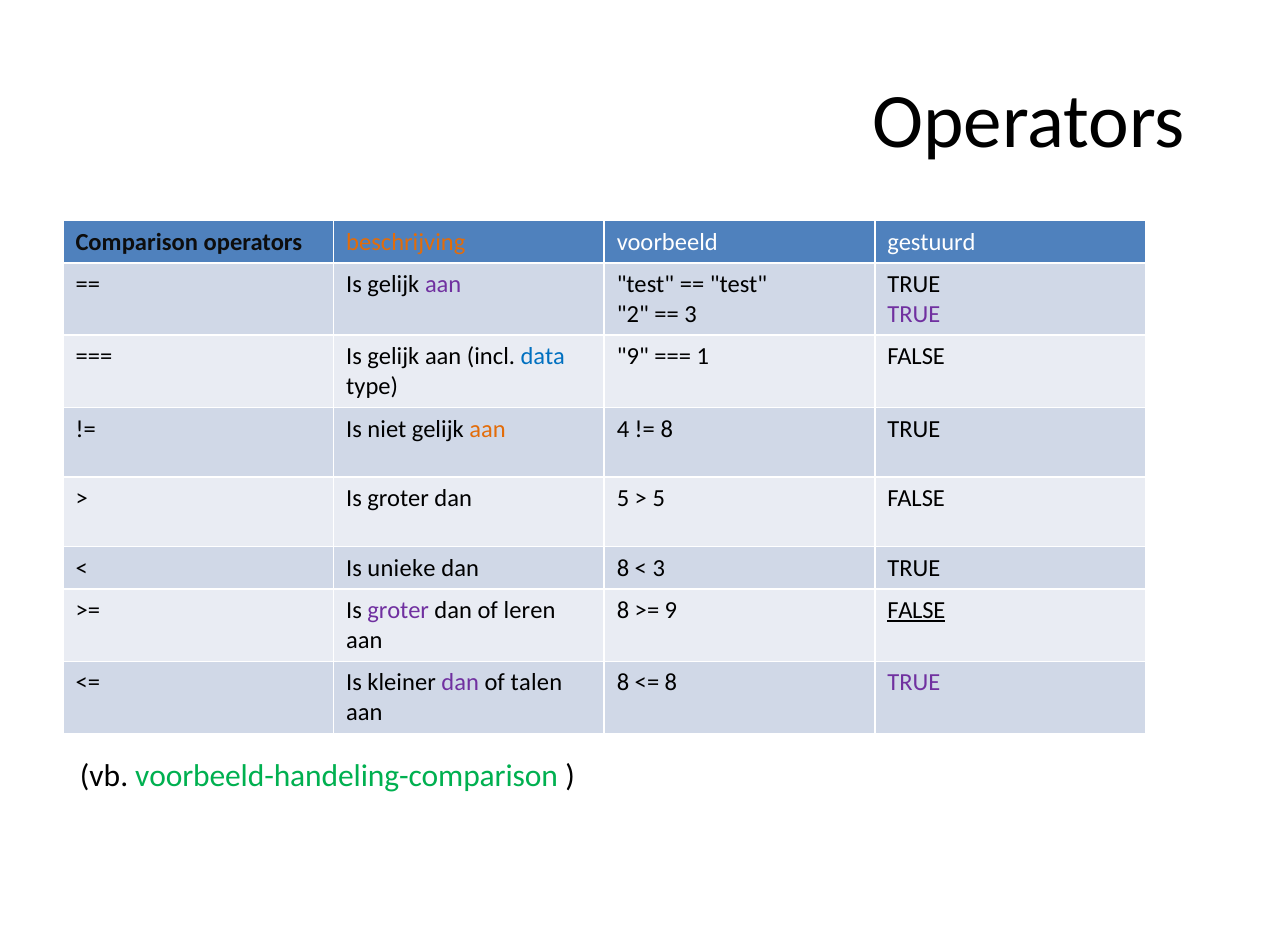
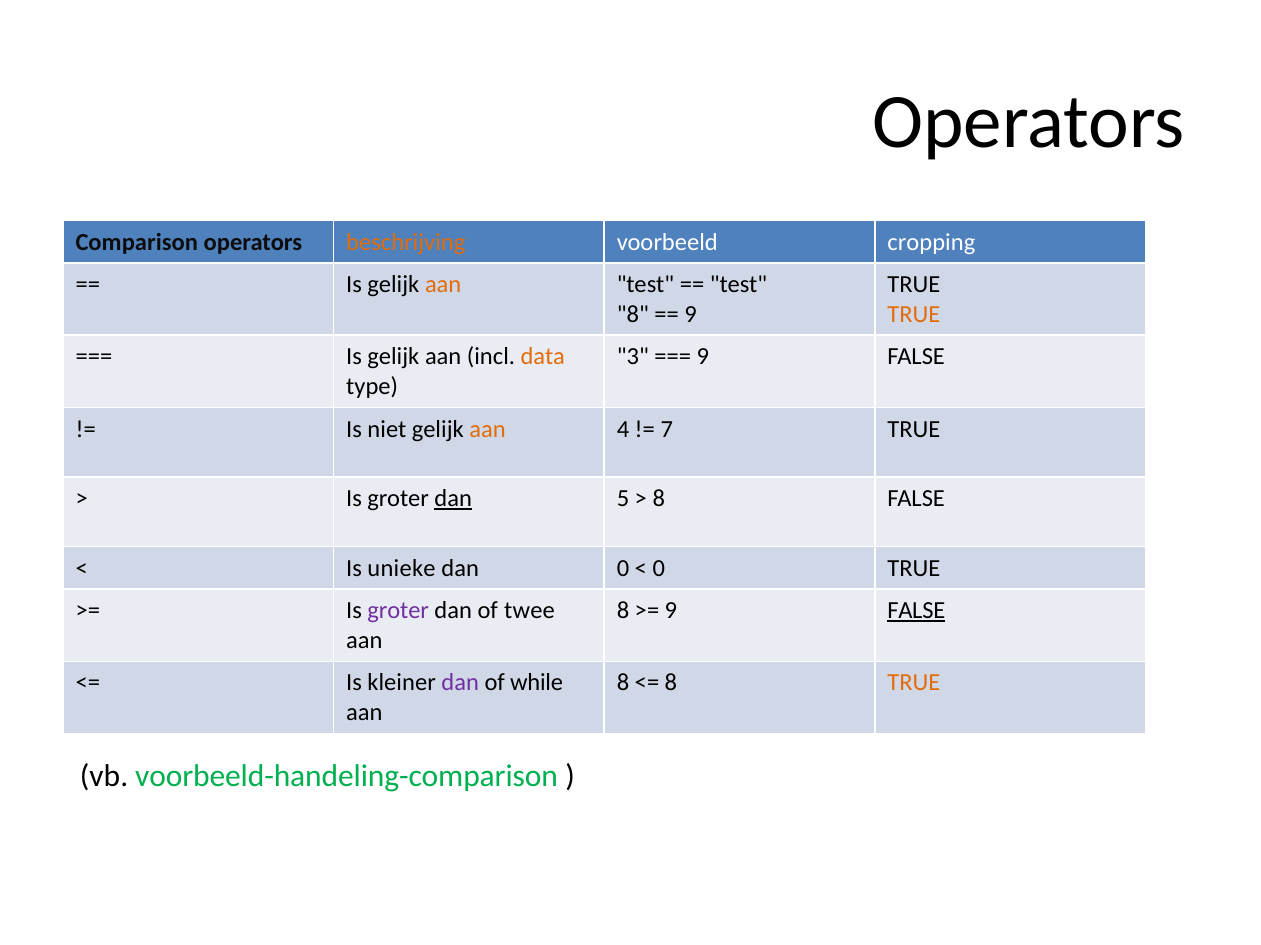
gestuurd: gestuurd -> cropping
aan at (443, 285) colour: purple -> orange
2 at (633, 315): 2 -> 8
3 at (691, 315): 3 -> 9
TRUE at (914, 315) colour: purple -> orange
data colour: blue -> orange
9 at (633, 357): 9 -> 3
1 at (703, 357): 1 -> 9
8 at (667, 429): 8 -> 7
dan at (453, 499) underline: none -> present
5 at (659, 499): 5 -> 8
dan 8: 8 -> 0
3 at (659, 569): 3 -> 0
leren: leren -> twee
talen: talen -> while
TRUE at (914, 683) colour: purple -> orange
